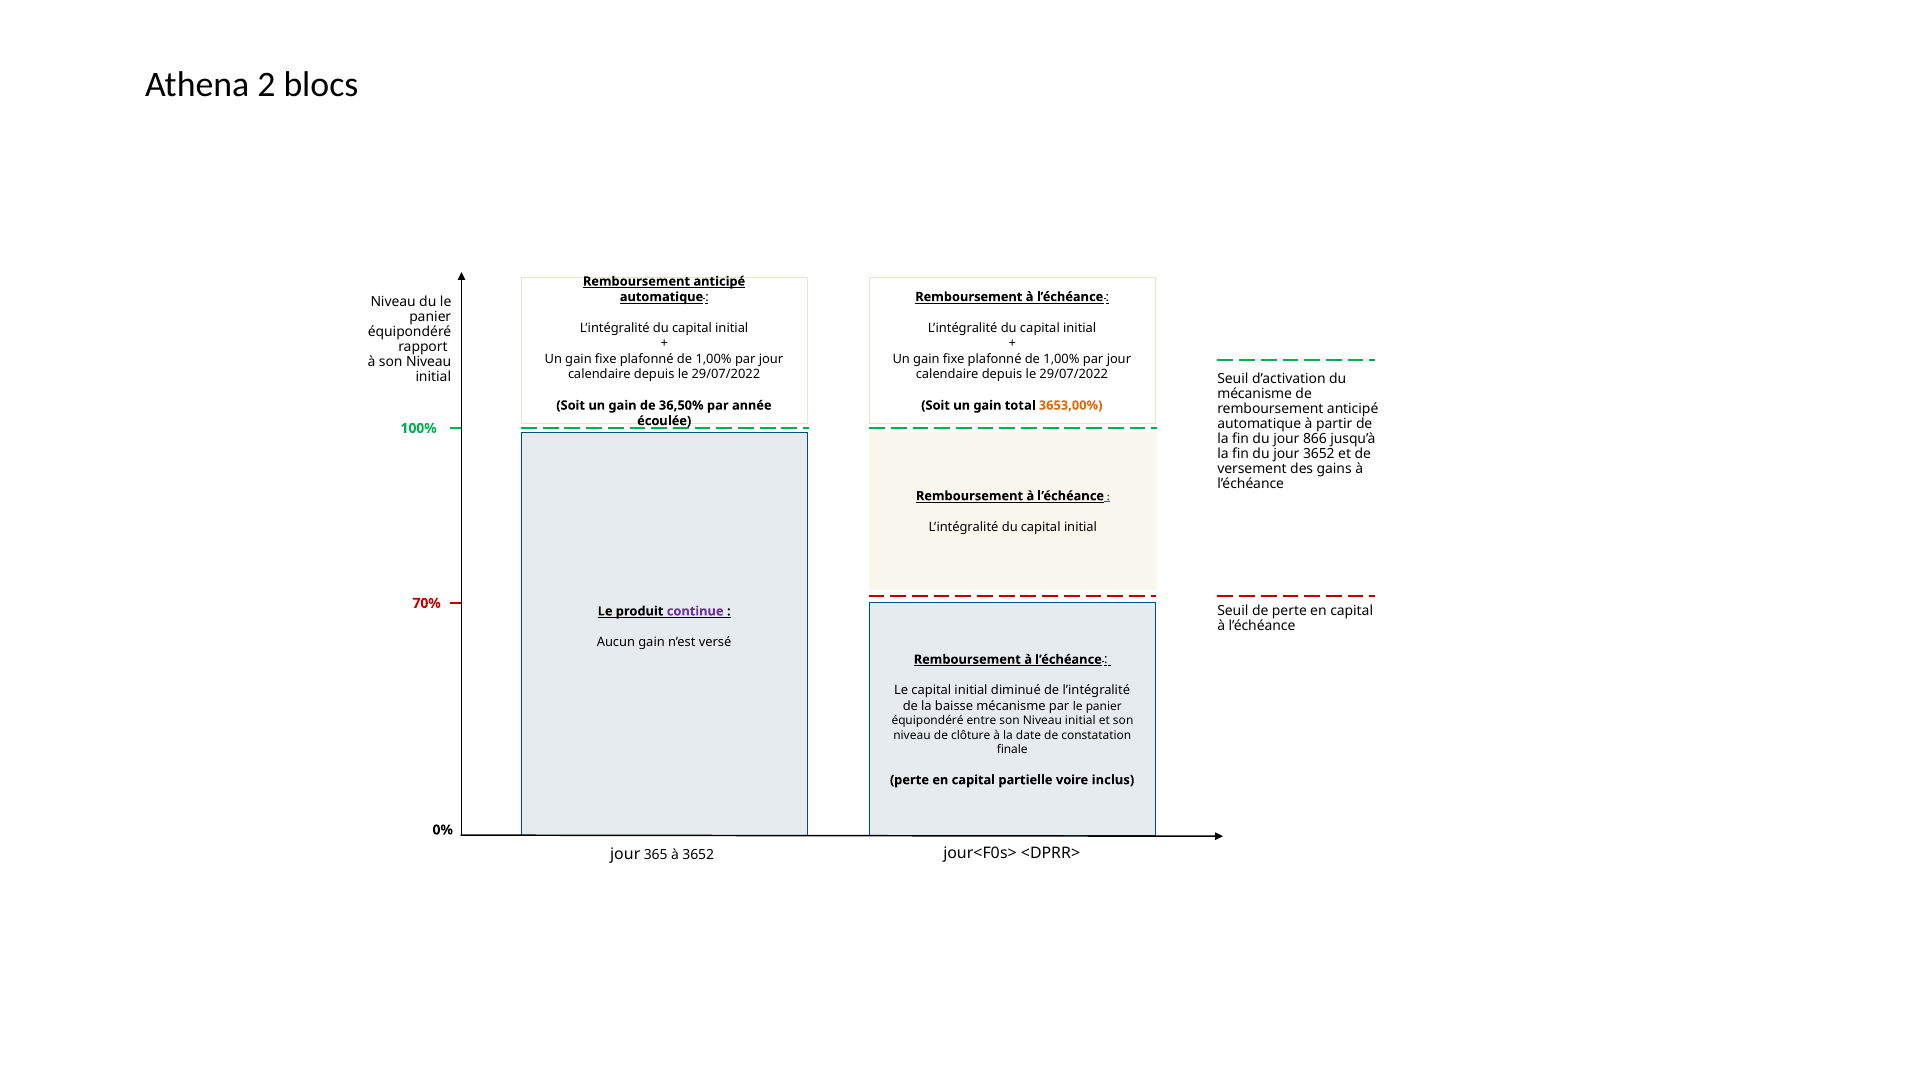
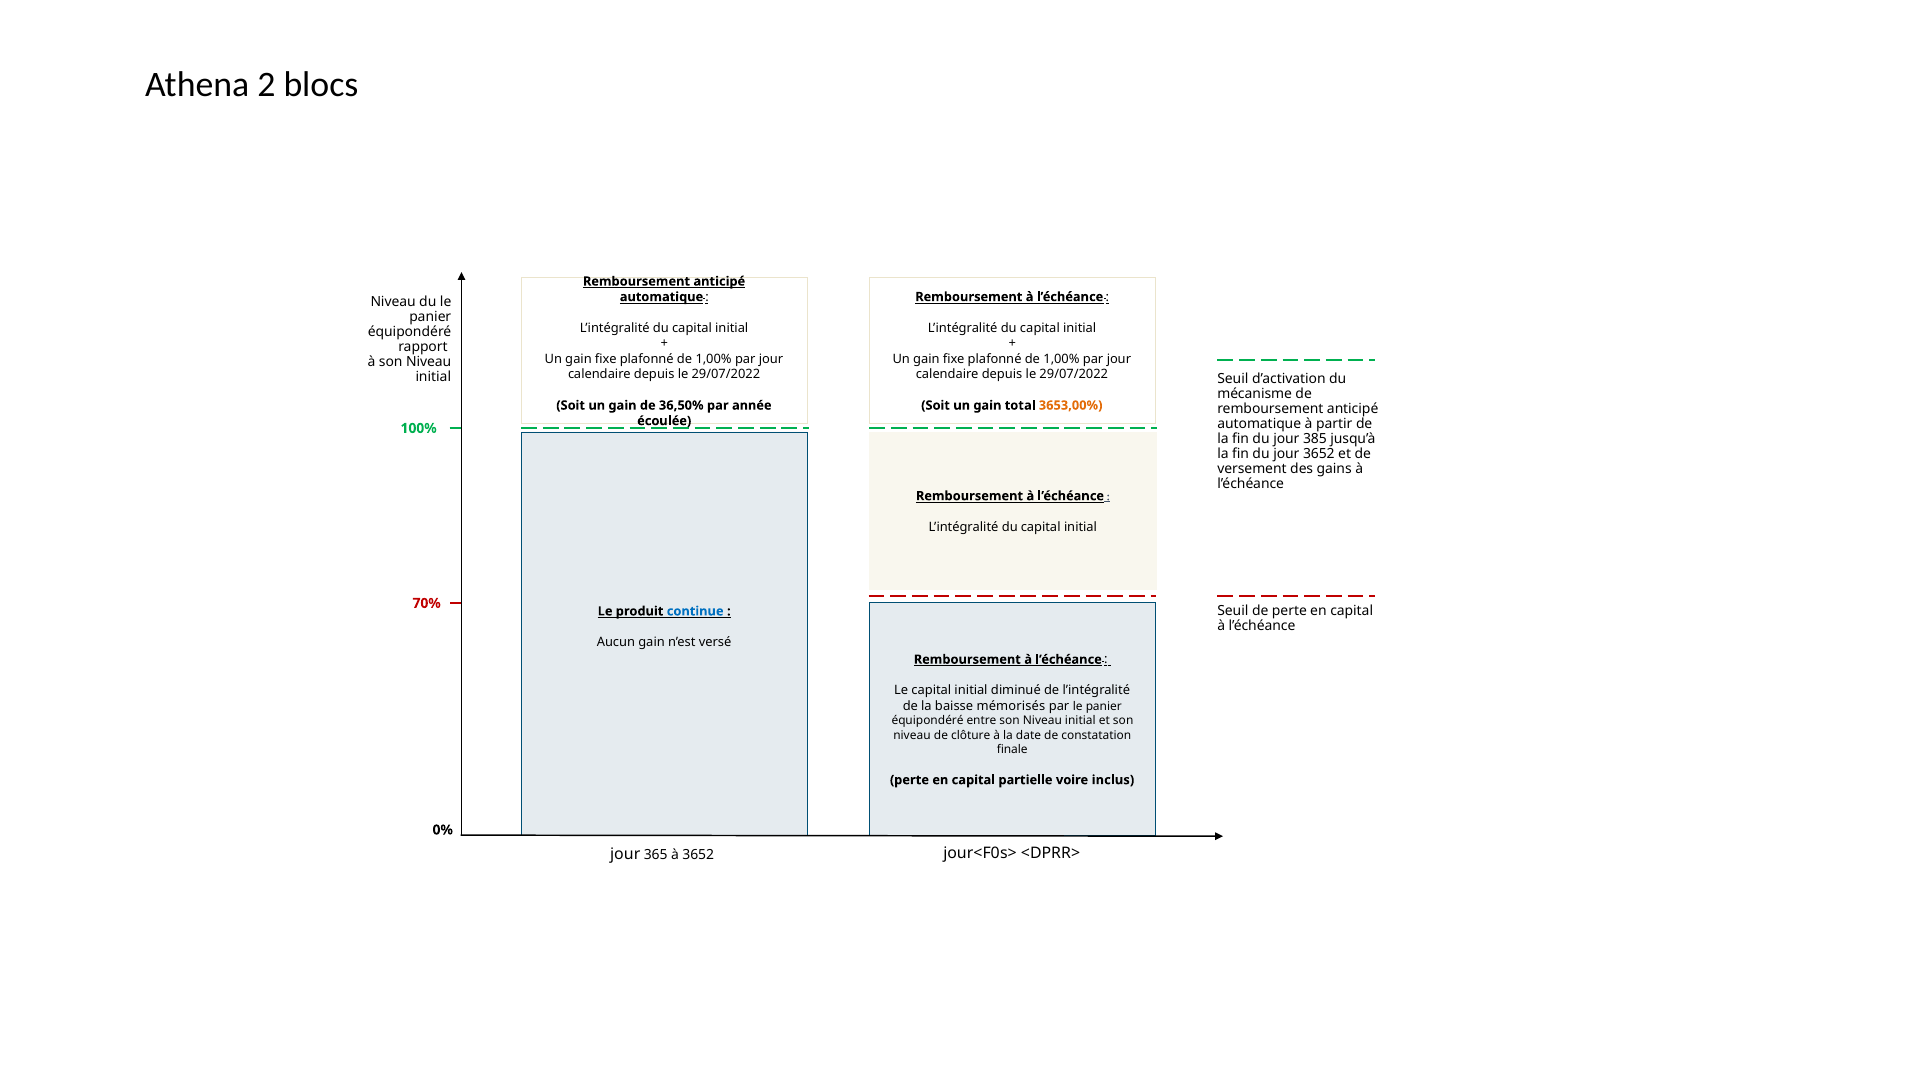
866: 866 -> 385
continue colour: purple -> blue
baisse mécanisme: mécanisme -> mémorisés
